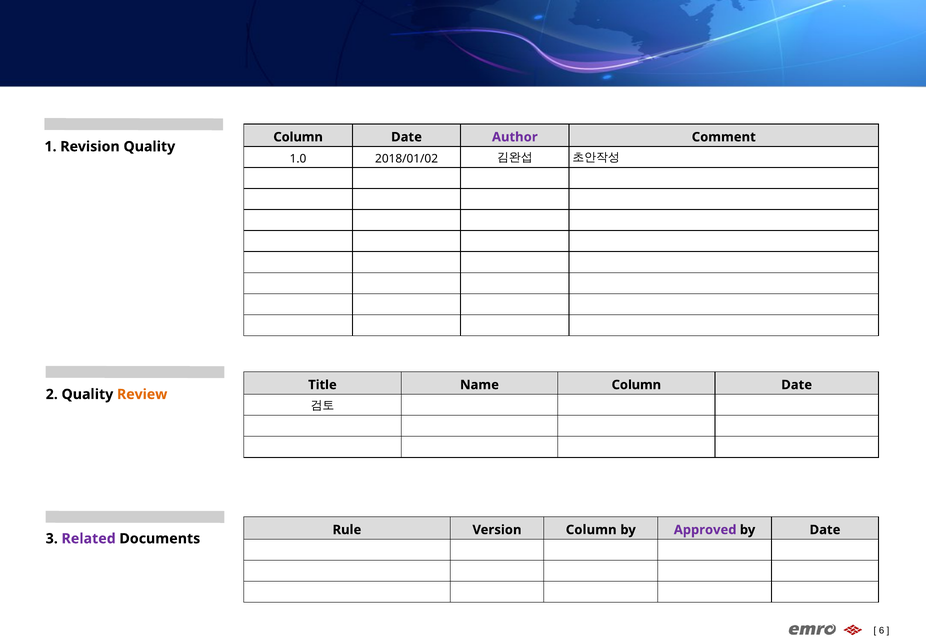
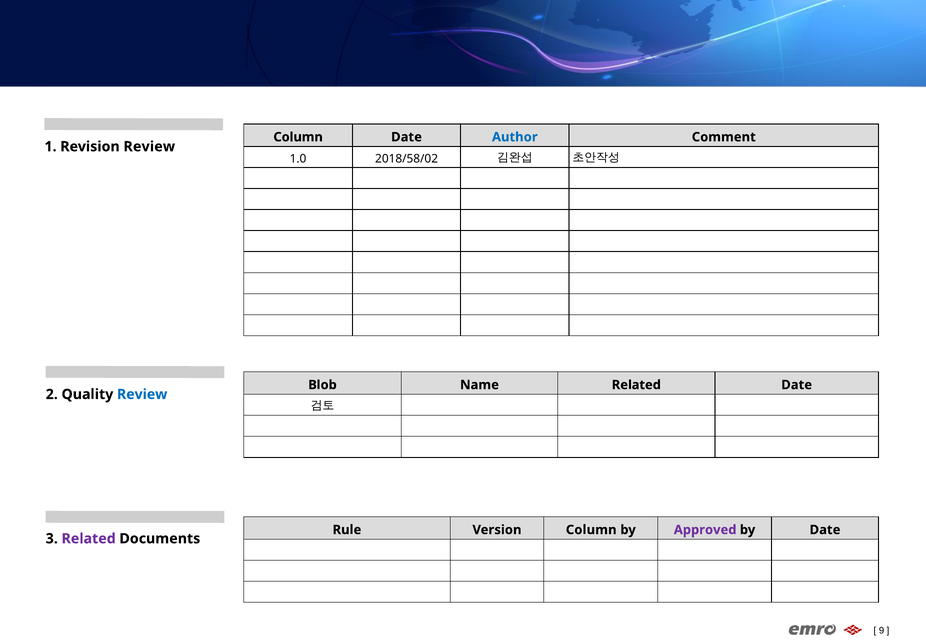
Author colour: purple -> blue
Revision Quality: Quality -> Review
2018/01/02: 2018/01/02 -> 2018/58/02
Title: Title -> Blob
Name Column: Column -> Related
Review at (142, 394) colour: orange -> blue
6: 6 -> 9
